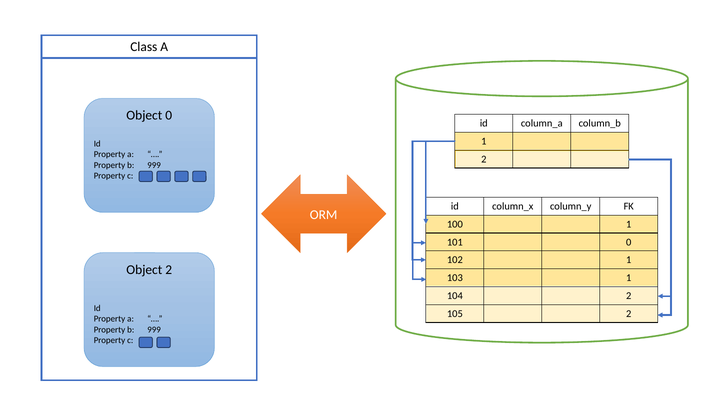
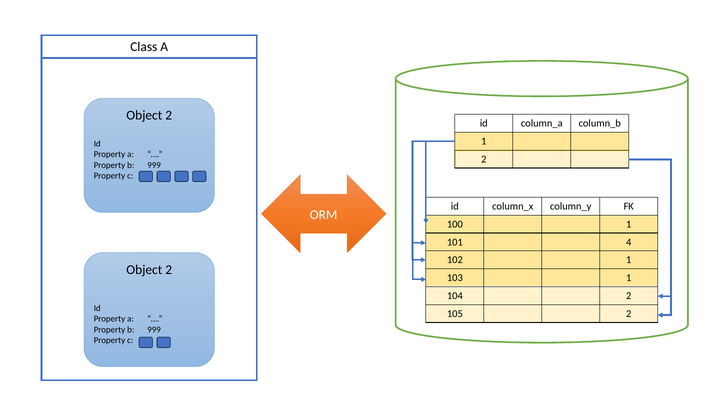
0 at (169, 115): 0 -> 2
101 0: 0 -> 4
